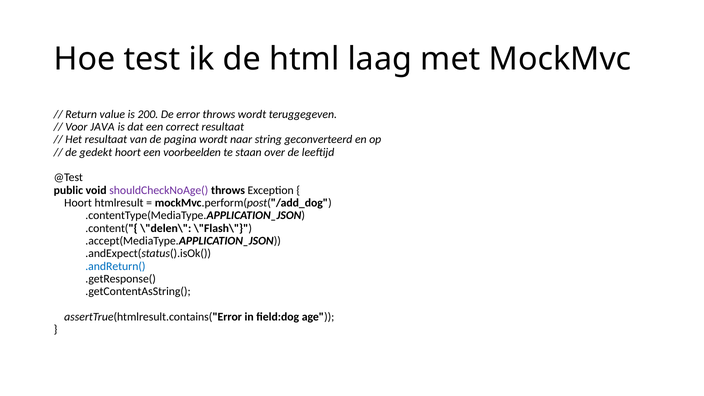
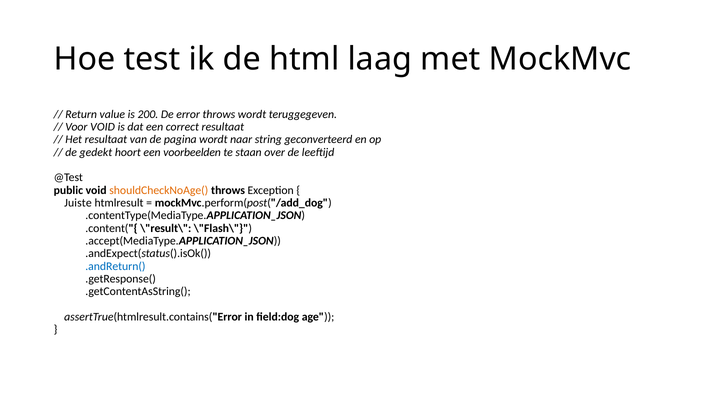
Voor JAVA: JAVA -> VOID
shouldCheckNoAge( colour: purple -> orange
Hoort at (78, 203): Hoort -> Juiste
\"delen\: \"delen\ -> \"result\
